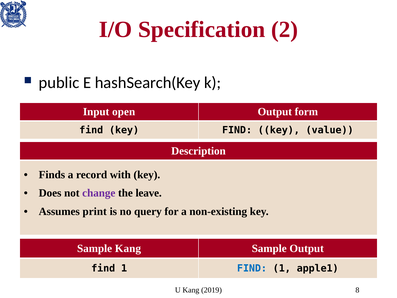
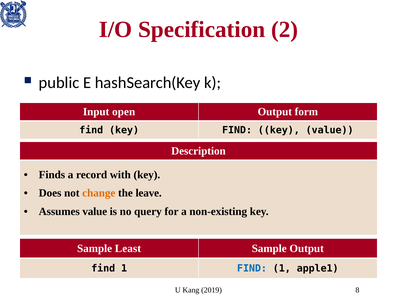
change colour: purple -> orange
Assumes print: print -> value
Sample Kang: Kang -> Least
